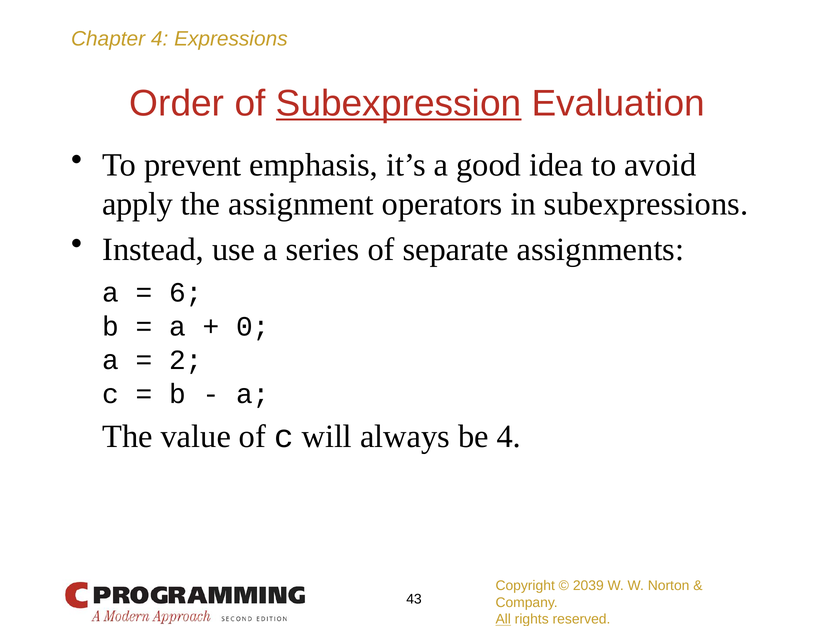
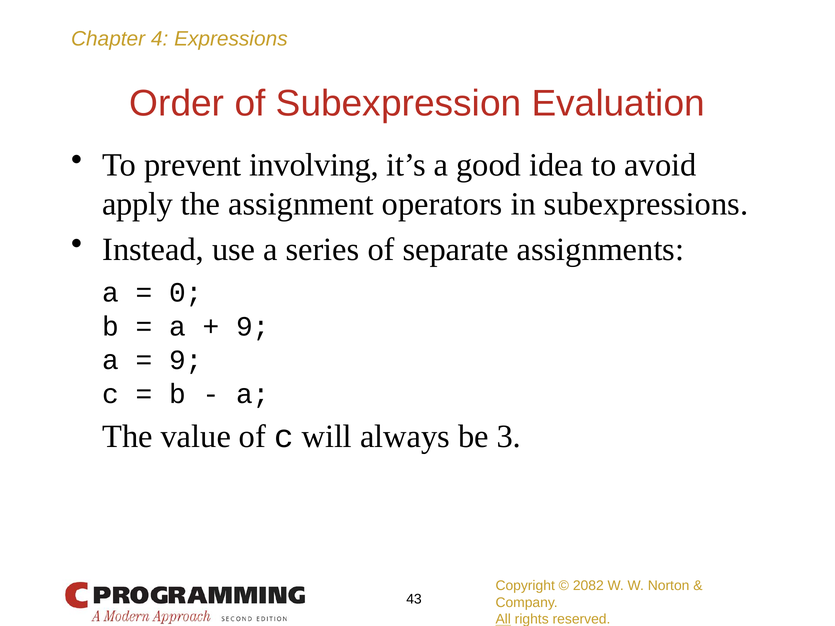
Subexpression underline: present -> none
emphasis: emphasis -> involving
6: 6 -> 0
0 at (253, 327): 0 -> 9
2 at (186, 360): 2 -> 9
be 4: 4 -> 3
2039: 2039 -> 2082
